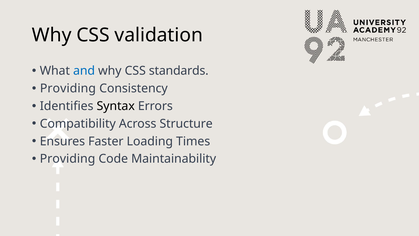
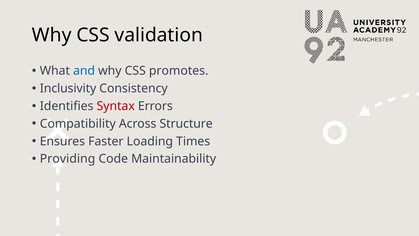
standards: standards -> promotes
Providing at (68, 88): Providing -> Inclusivity
Syntax colour: black -> red
